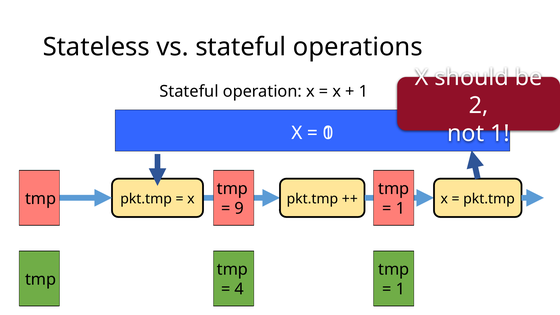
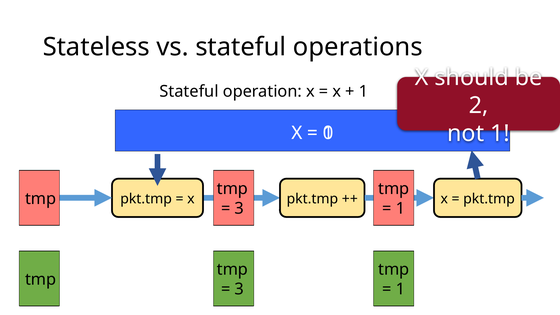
9 at (239, 209): 9 -> 3
4 at (239, 289): 4 -> 3
